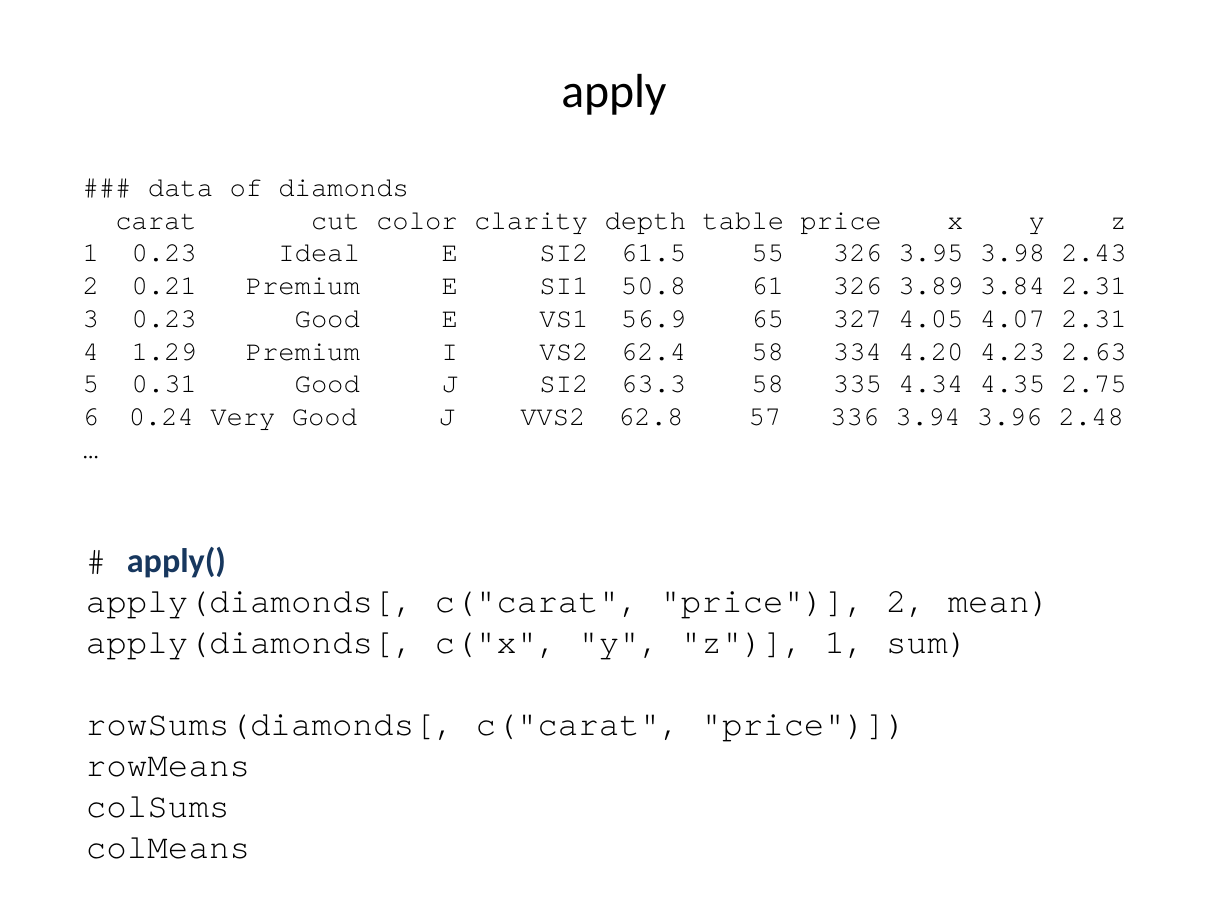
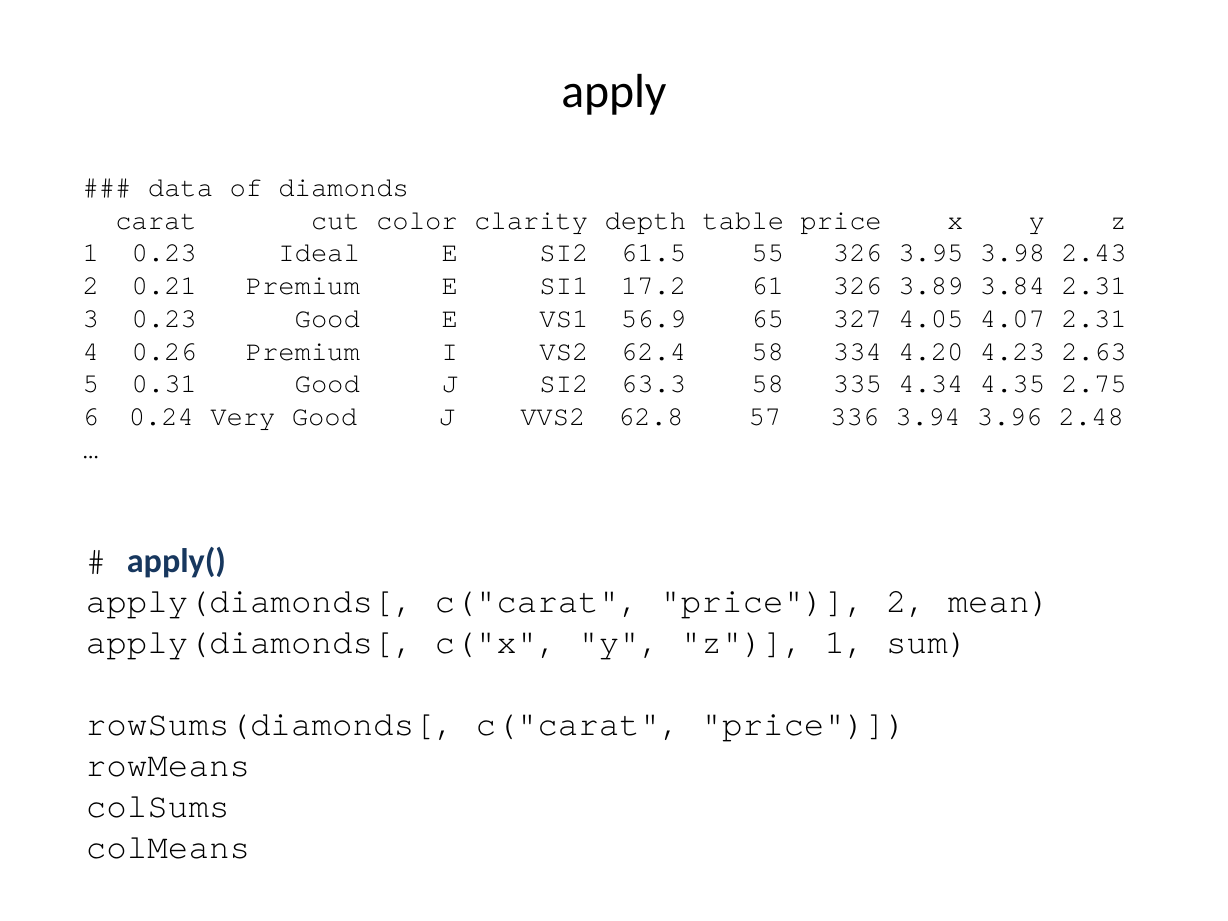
50.8: 50.8 -> 17.2
1.29: 1.29 -> 0.26
